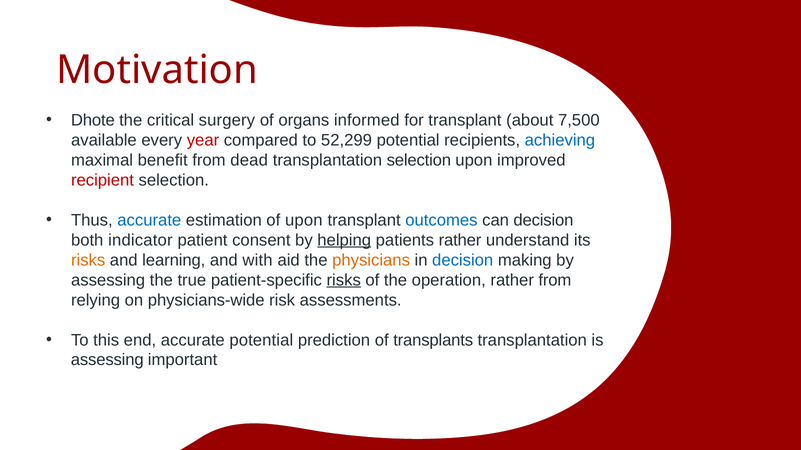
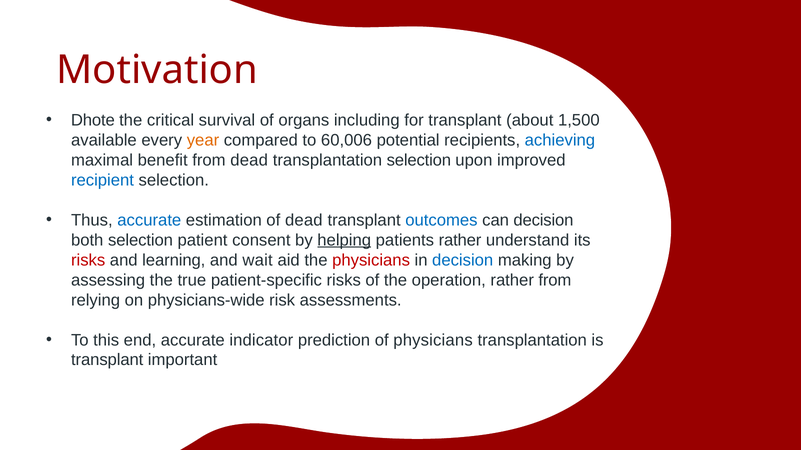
surgery: surgery -> survival
informed: informed -> including
7,500: 7,500 -> 1,500
year colour: red -> orange
52,299: 52,299 -> 60,006
recipient colour: red -> blue
of upon: upon -> dead
both indicator: indicator -> selection
risks at (88, 260) colour: orange -> red
with: with -> wait
physicians at (371, 260) colour: orange -> red
risks at (344, 280) underline: present -> none
accurate potential: potential -> indicator
of transplants: transplants -> physicians
assessing at (107, 360): assessing -> transplant
